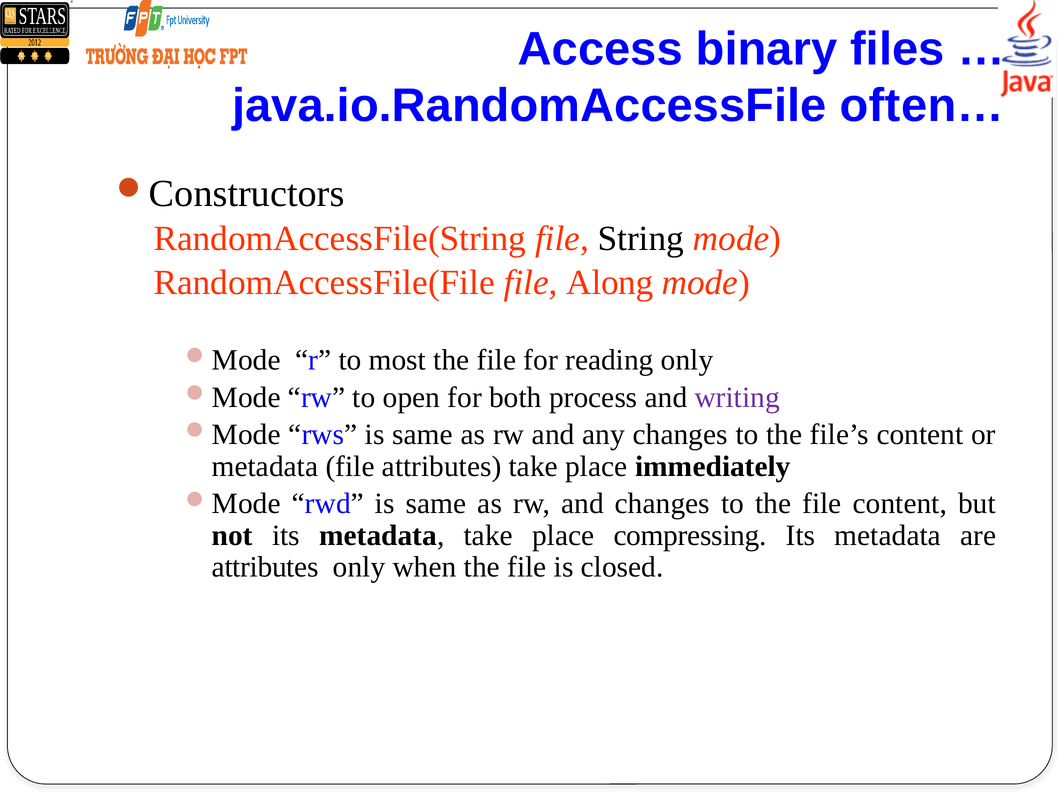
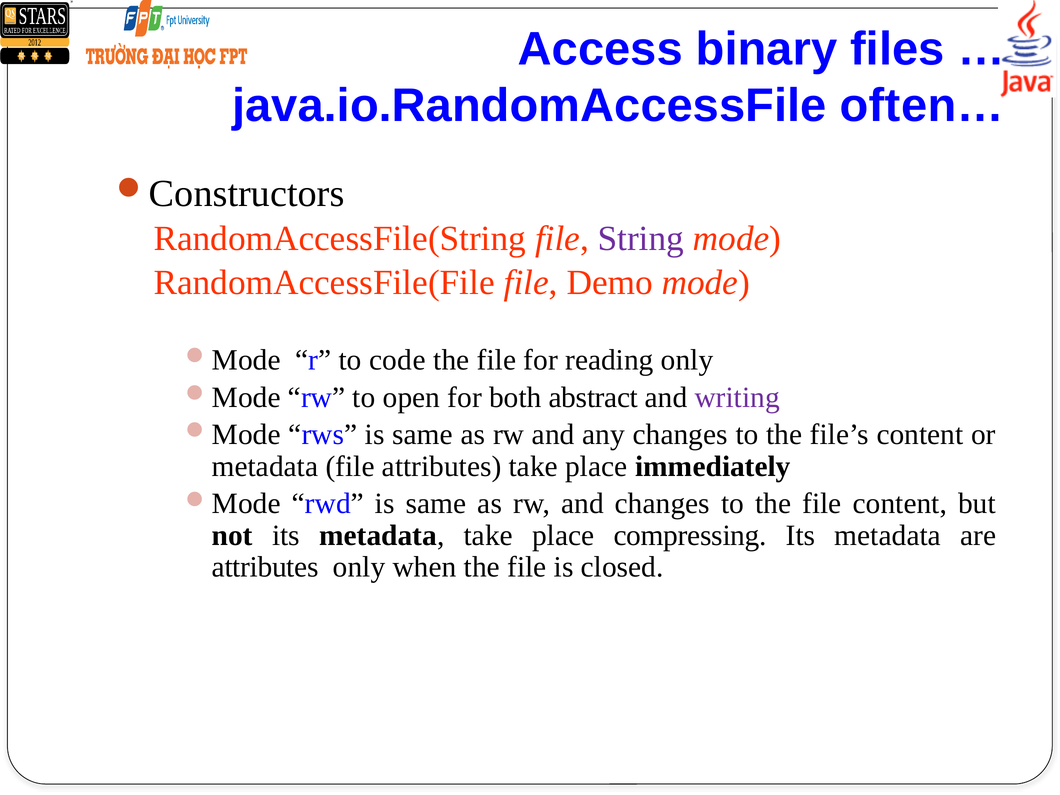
String colour: black -> purple
Along: Along -> Demo
most: most -> code
process: process -> abstract
